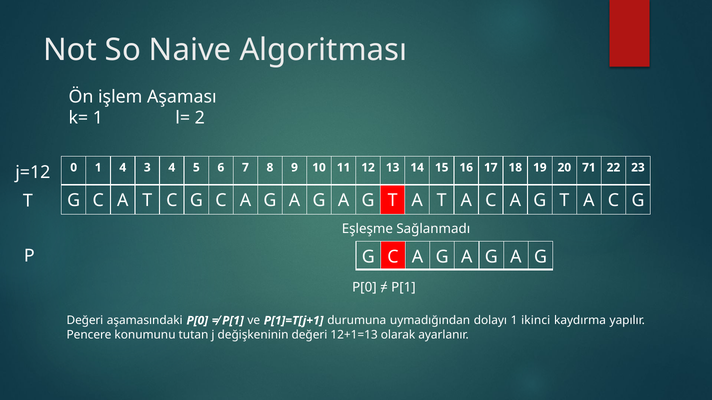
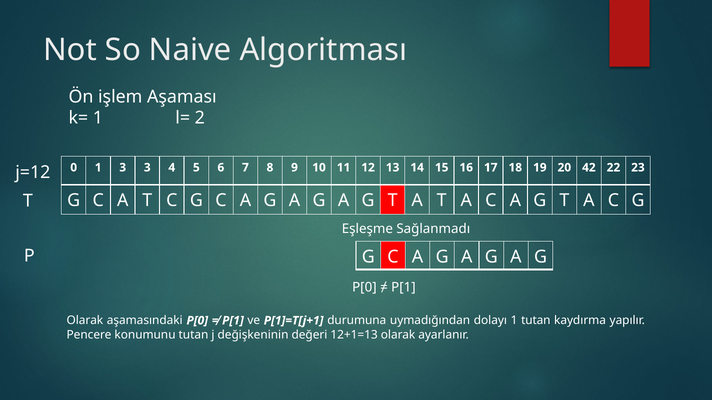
1 4: 4 -> 3
71: 71 -> 42
Değeri at (85, 321): Değeri -> Olarak
1 ikinci: ikinci -> tutan
